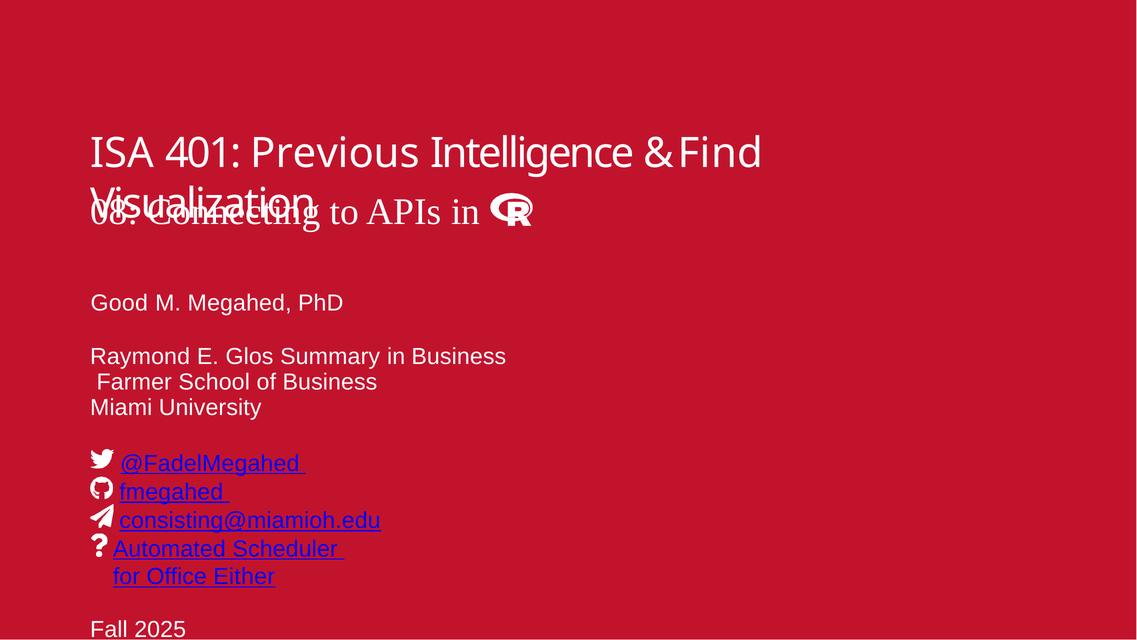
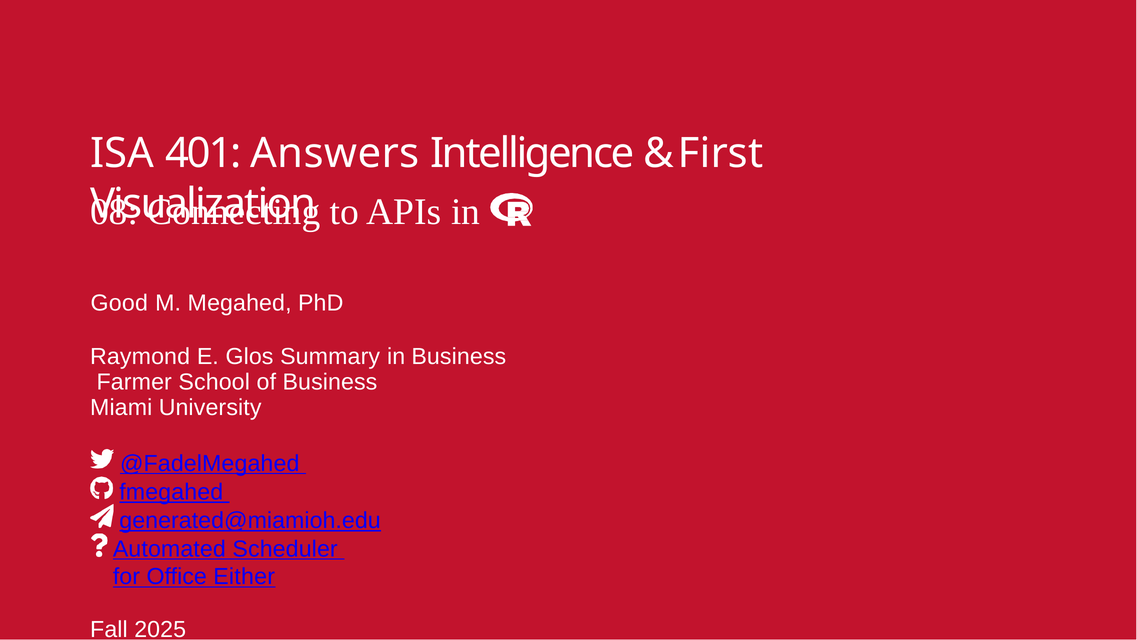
Previous: Previous -> Answers
Find: Find -> First
consisting@miamioh.edu: consisting@miamioh.edu -> generated@miamioh.edu
